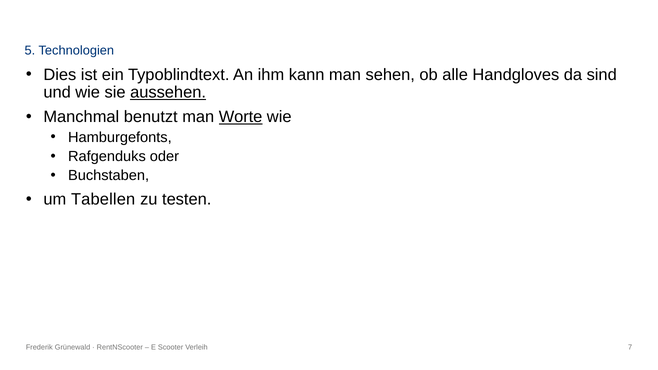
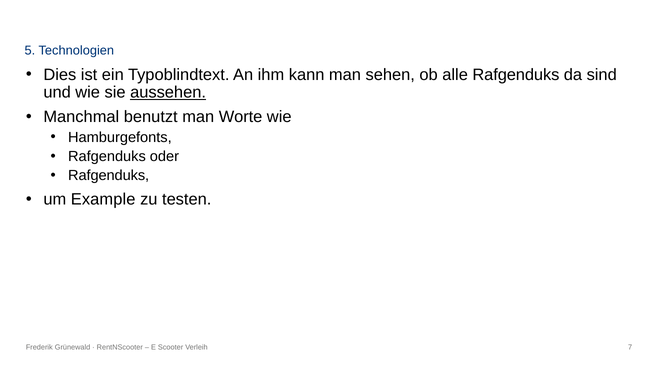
alle Handgloves: Handgloves -> Rafgenduks
Worte underline: present -> none
Buchstaben at (109, 176): Buchstaben -> Rafgenduks
Tabellen: Tabellen -> Example
